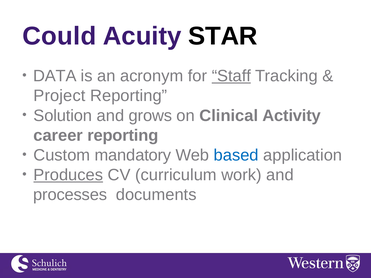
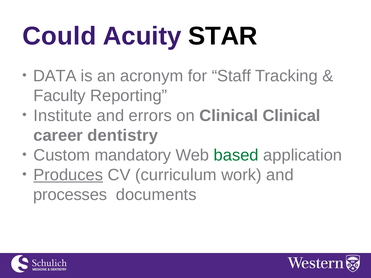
Staff underline: present -> none
Project: Project -> Faculty
Solution: Solution -> Institute
grows: grows -> errors
Clinical Activity: Activity -> Clinical
career reporting: reporting -> dentistry
based colour: blue -> green
